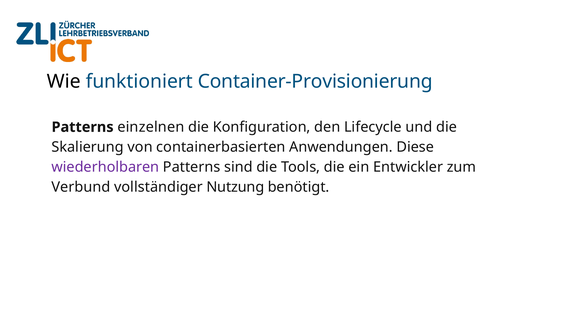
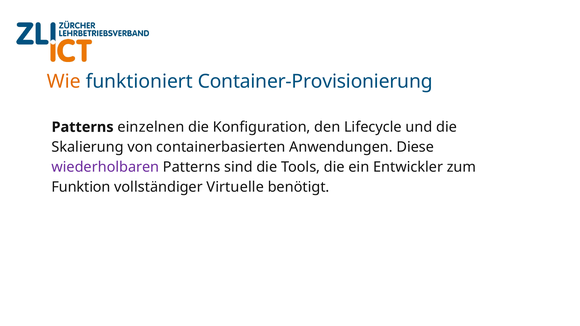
Wie colour: black -> orange
Verbund: Verbund -> Funktion
Nutzung: Nutzung -> Virtuelle
